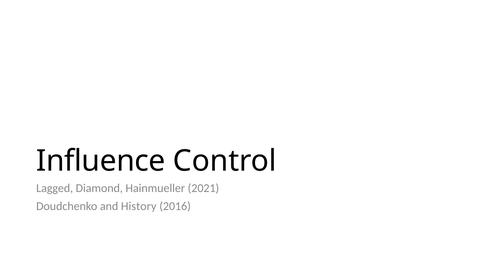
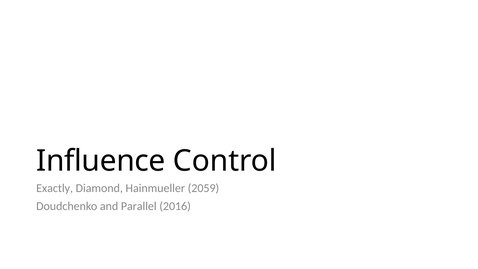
Lagged: Lagged -> Exactly
2021: 2021 -> 2059
History: History -> Parallel
